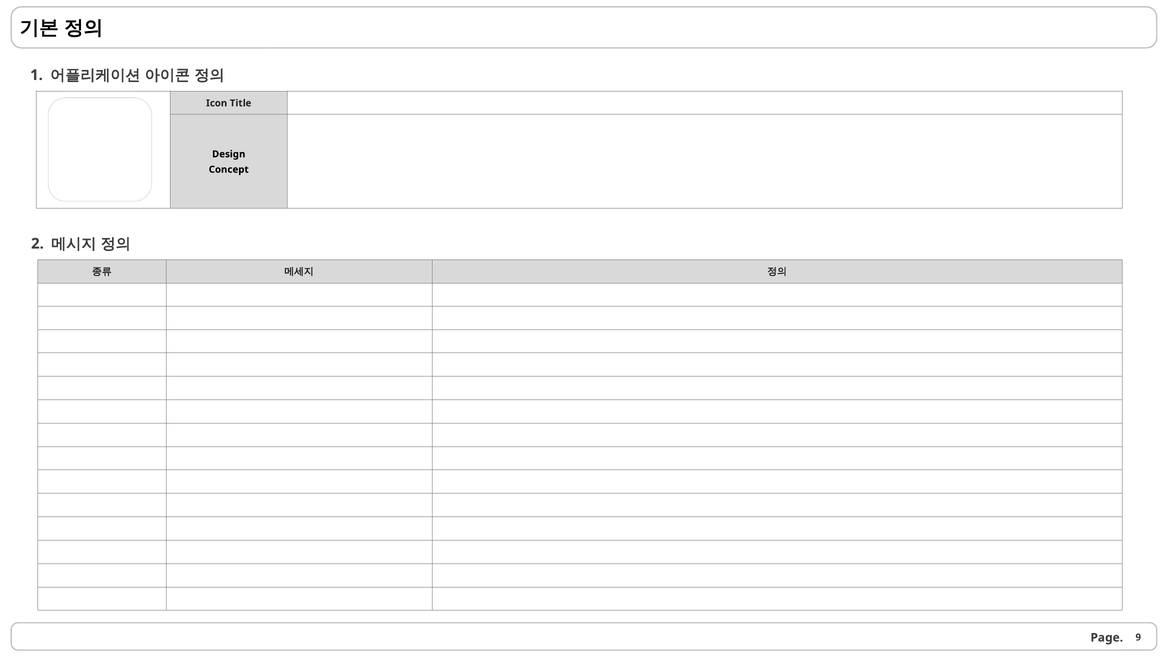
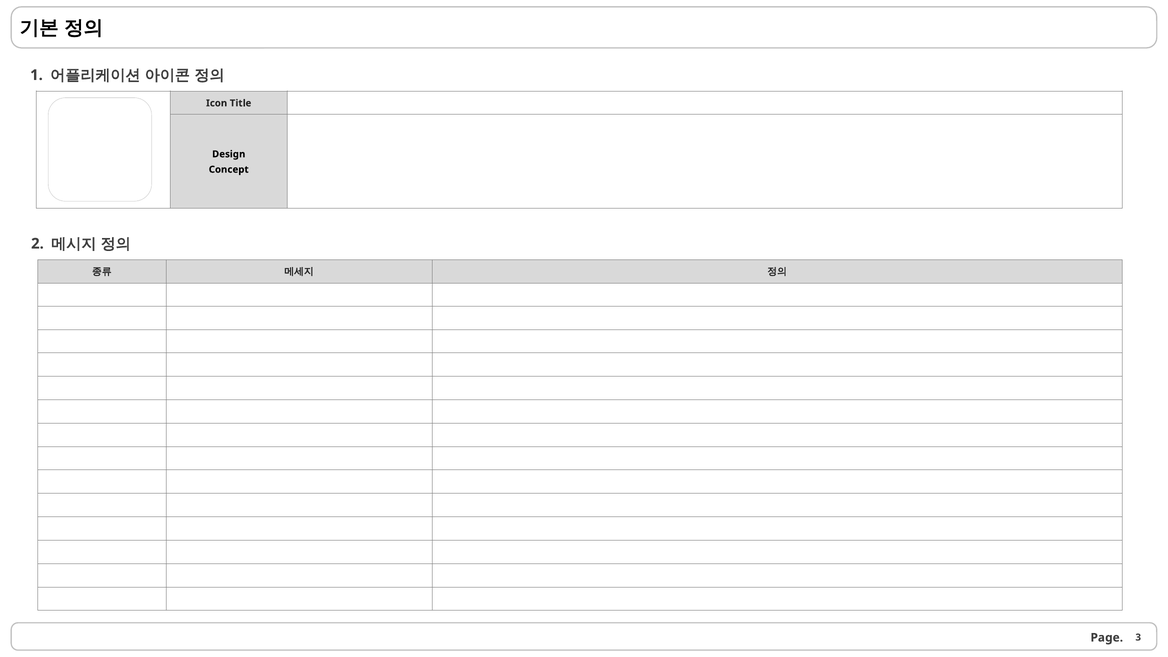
9: 9 -> 3
